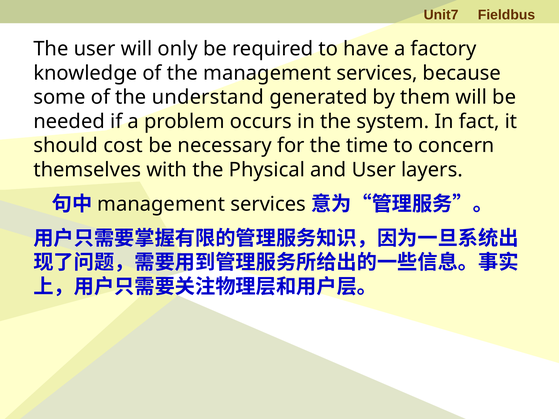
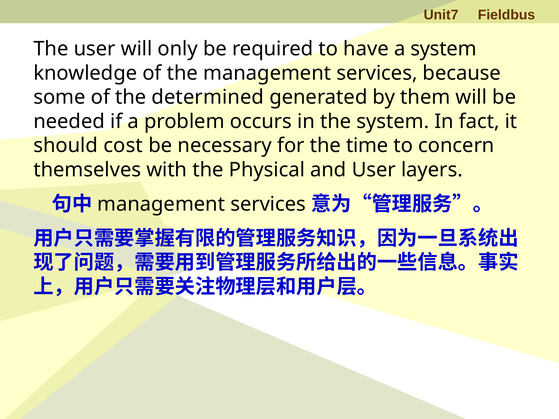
a factory: factory -> system
understand: understand -> determined
